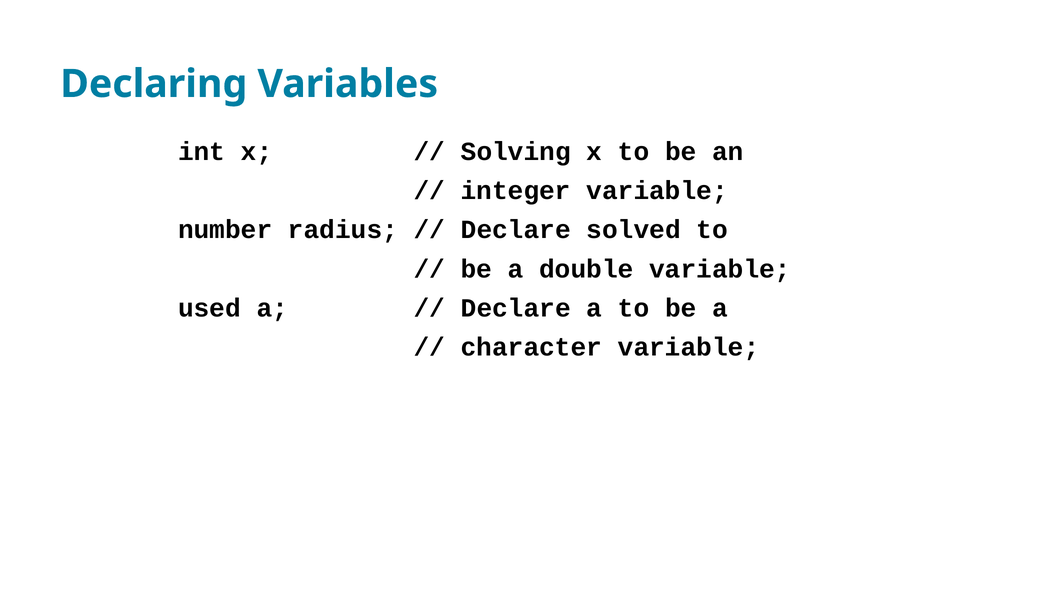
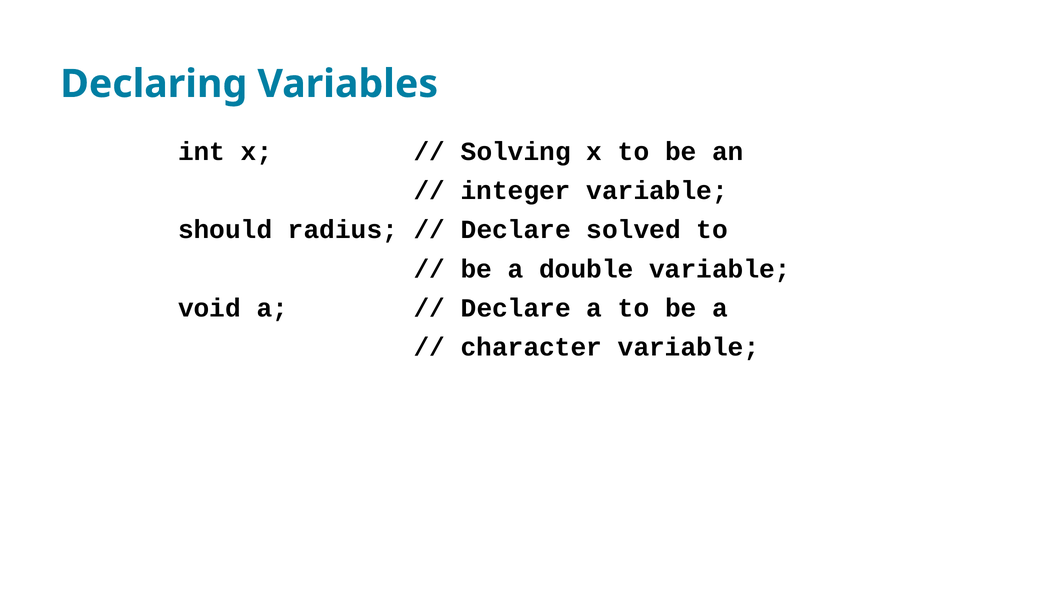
number: number -> should
used: used -> void
